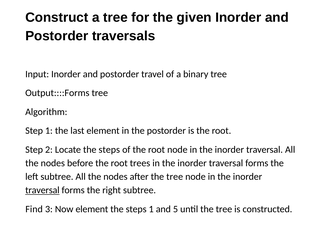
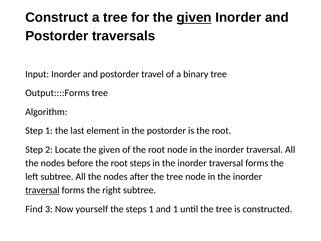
given at (194, 18) underline: none -> present
Locate the steps: steps -> given
root trees: trees -> steps
Now element: element -> yourself
and 5: 5 -> 1
